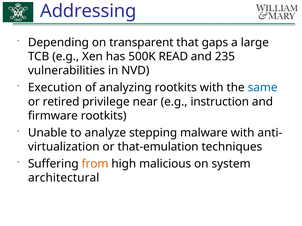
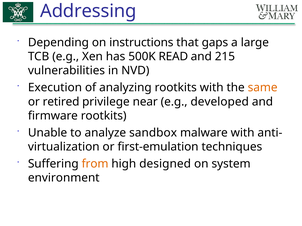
transparent: transparent -> instructions
235: 235 -> 215
same colour: blue -> orange
instruction: instruction -> developed
stepping: stepping -> sandbox
that-emulation: that-emulation -> first-emulation
malicious: malicious -> designed
architectural: architectural -> environment
